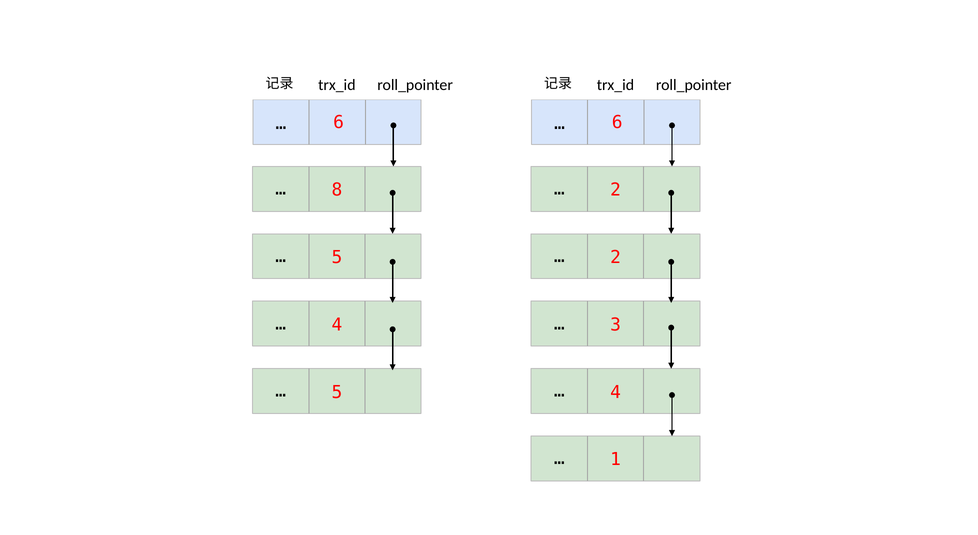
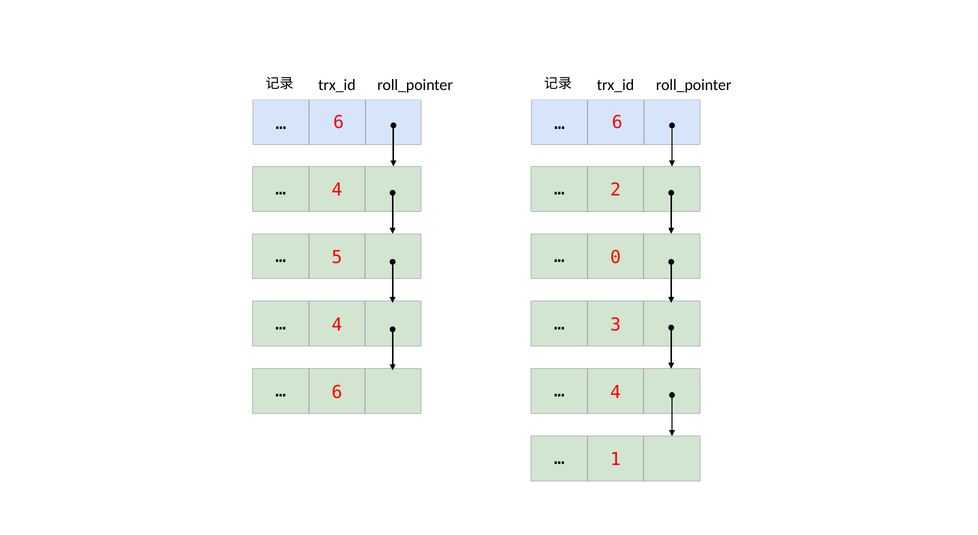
8 at (337, 190): 8 -> 4
2 at (616, 258): 2 -> 0
5 at (337, 392): 5 -> 6
